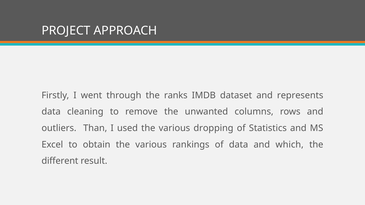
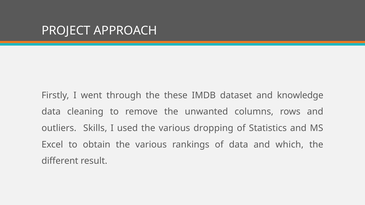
ranks: ranks -> these
represents: represents -> knowledge
Than: Than -> Skills
